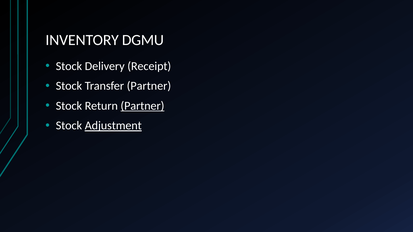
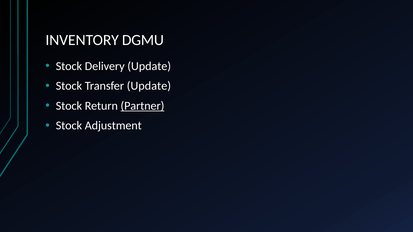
Delivery Receipt: Receipt -> Update
Transfer Partner: Partner -> Update
Adjustment underline: present -> none
